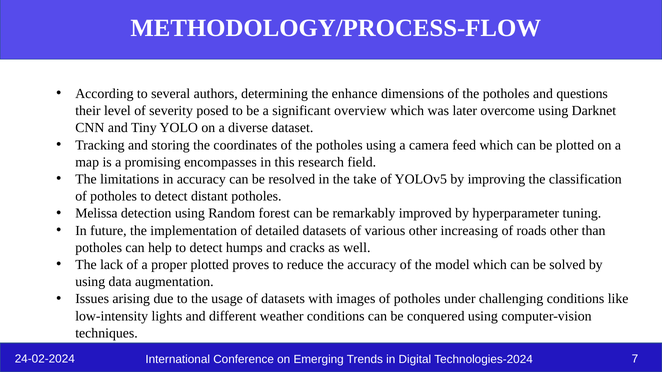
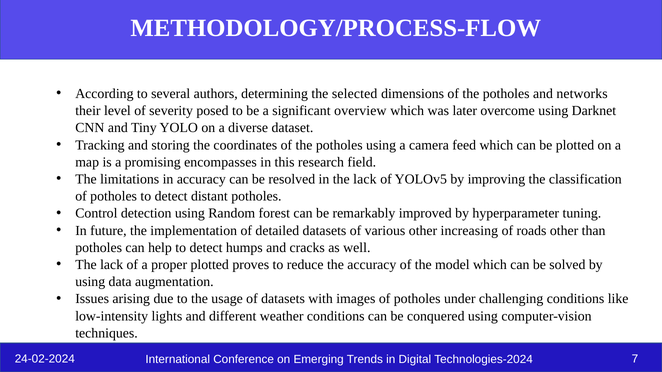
enhance: enhance -> selected
questions: questions -> networks
in the take: take -> lack
Melissa: Melissa -> Control
